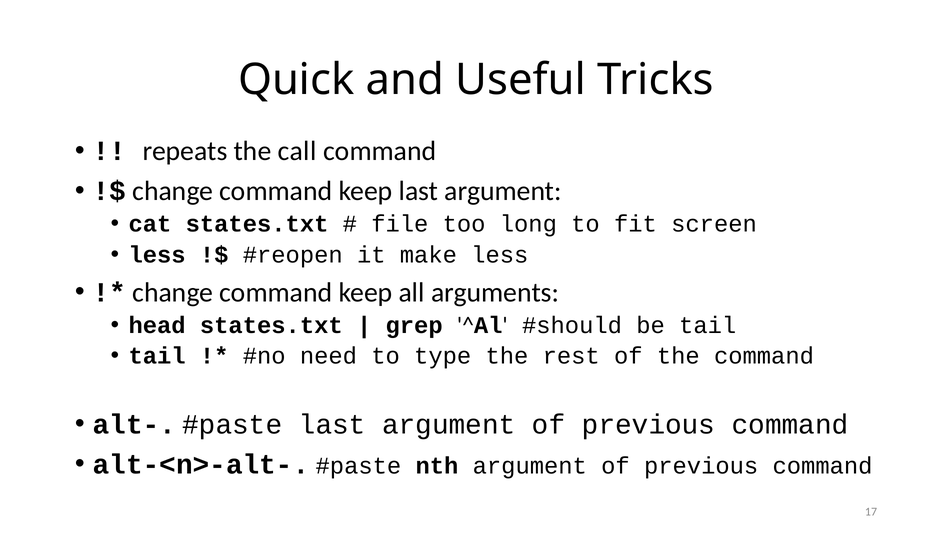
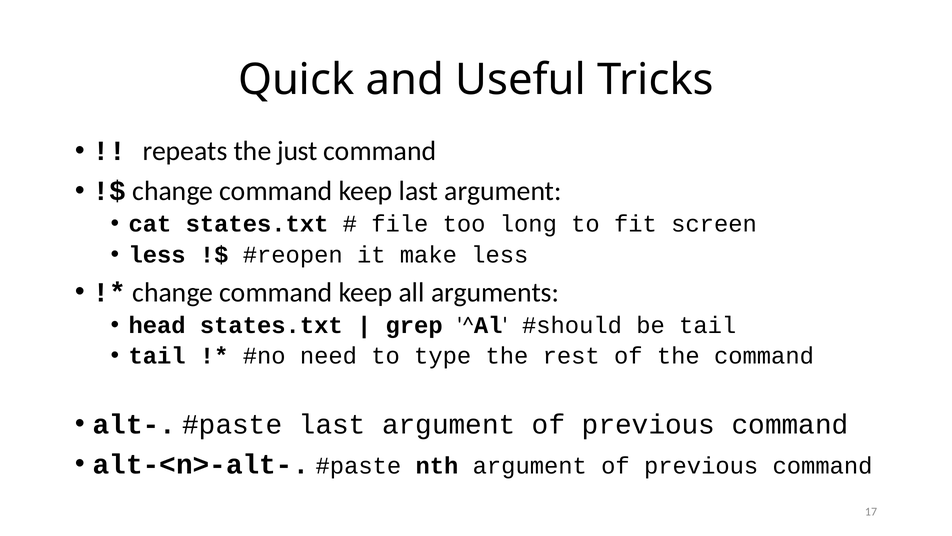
call: call -> just
